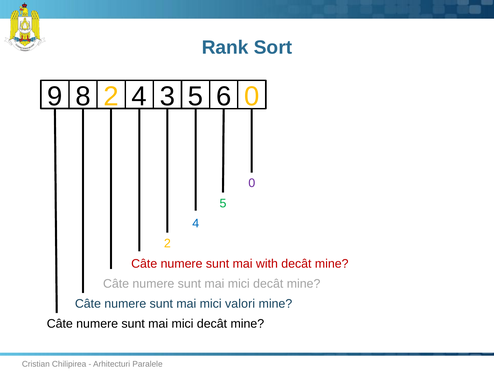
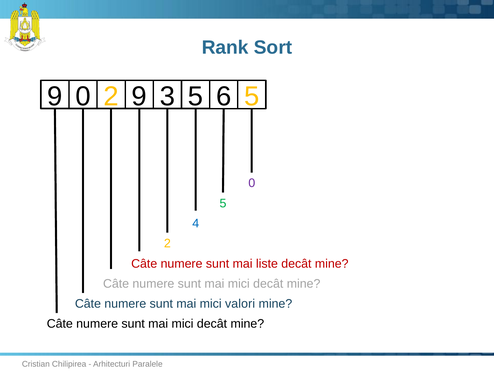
9 8: 8 -> 0
4 at (139, 96): 4 -> 9
6 0: 0 -> 5
with: with -> liste
